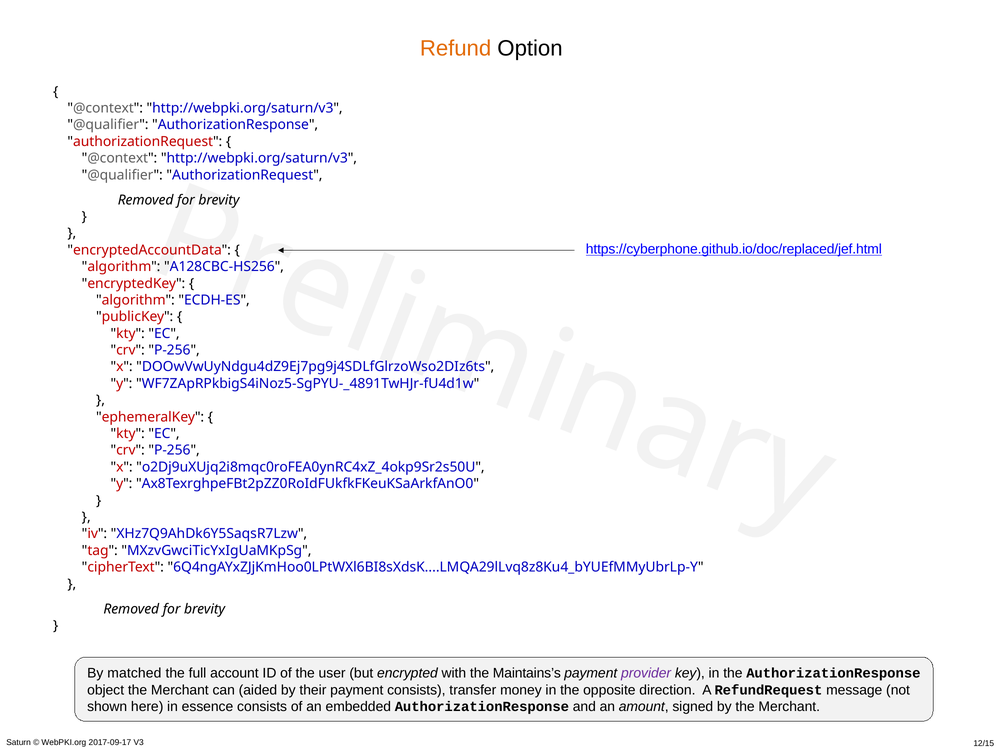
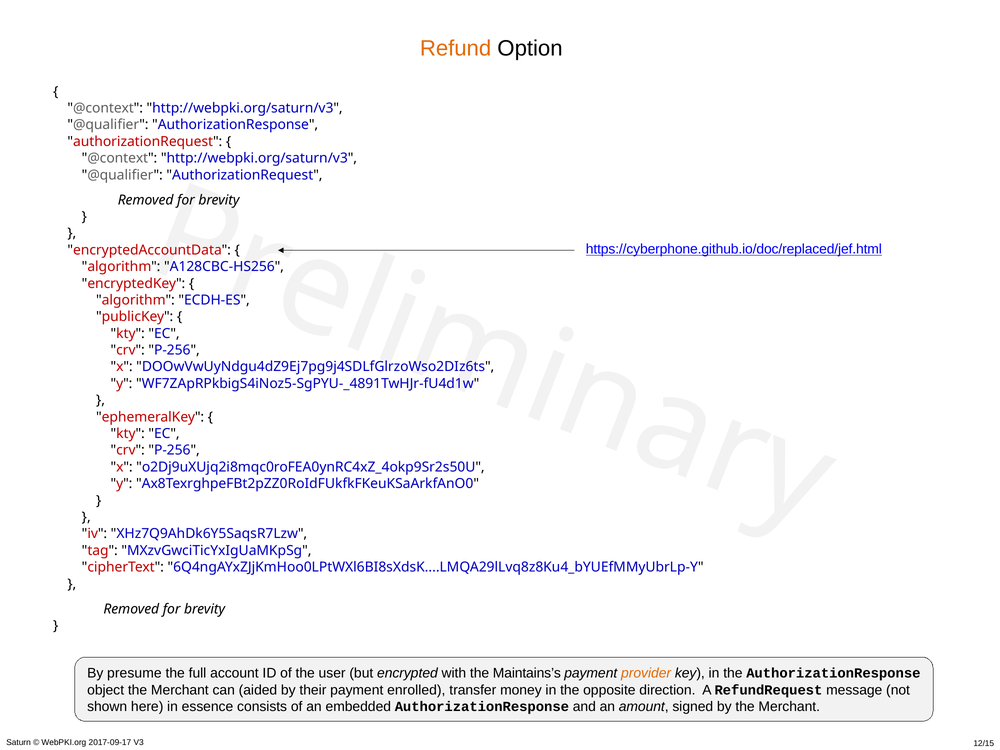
matched: matched -> presume
provider colour: purple -> orange
payment consists: consists -> enrolled
